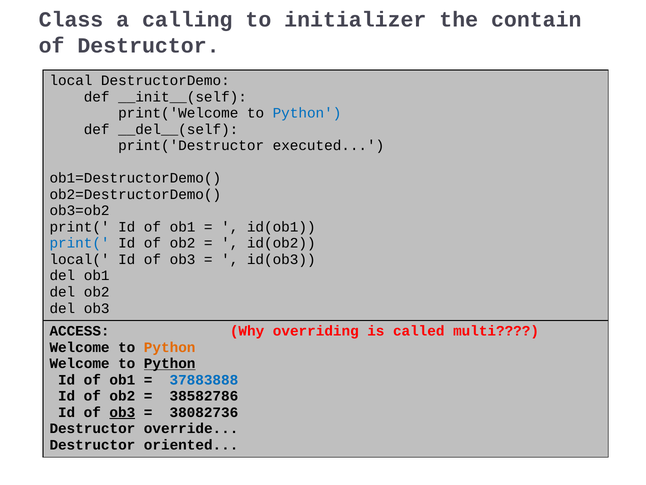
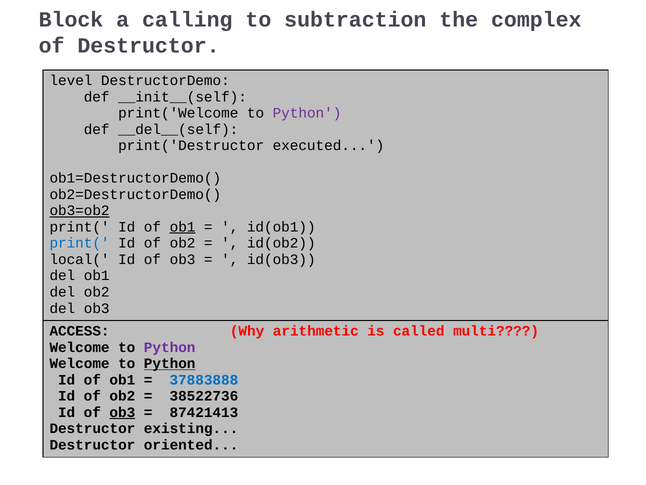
Class: Class -> Block
initializer: initializer -> subtraction
contain: contain -> complex
local: local -> level
Python at (307, 113) colour: blue -> purple
ob3=ob2 underline: none -> present
ob1 at (183, 227) underline: none -> present
overriding: overriding -> arithmetic
Python at (170, 347) colour: orange -> purple
38582786: 38582786 -> 38522736
38082736: 38082736 -> 87421413
override: override -> existing
